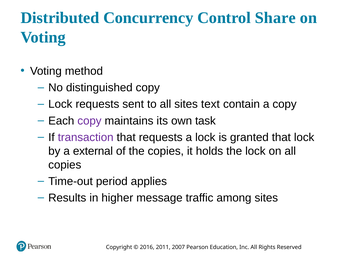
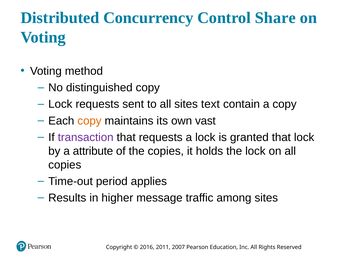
copy at (89, 121) colour: purple -> orange
task: task -> vast
external: external -> attribute
